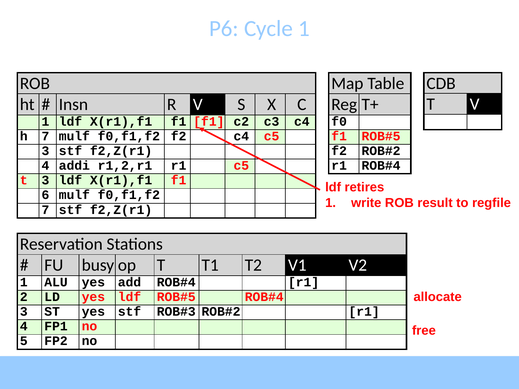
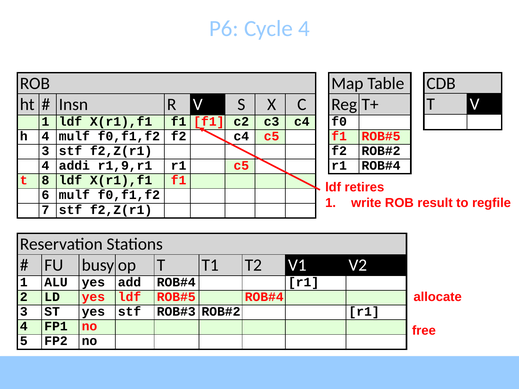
Cycle 1: 1 -> 4
h 7: 7 -> 4
r1,2,r1: r1,2,r1 -> r1,9,r1
t 3: 3 -> 8
